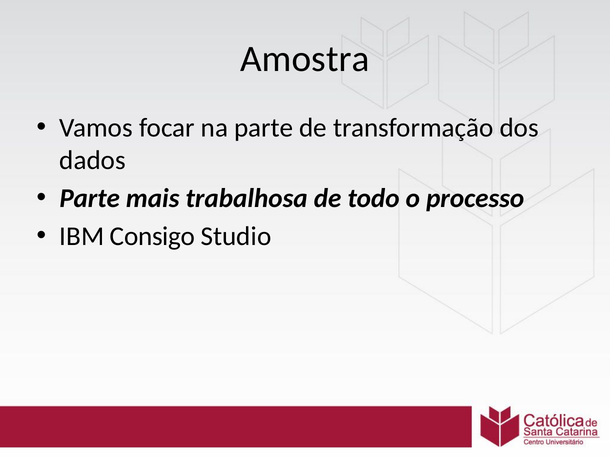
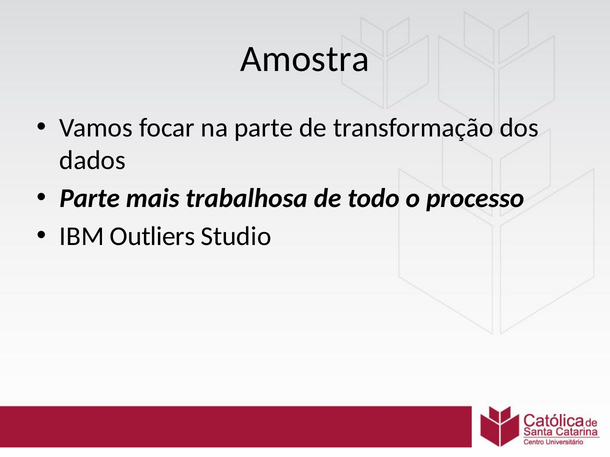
Consigo: Consigo -> Outliers
